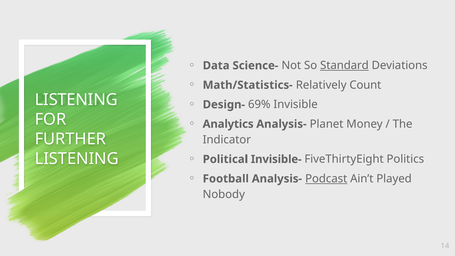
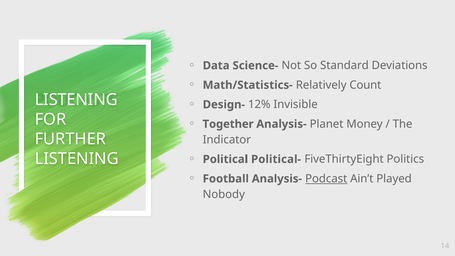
Standard underline: present -> none
69%: 69% -> 12%
Analytics: Analytics -> Together
Invisible-: Invisible- -> Political-
